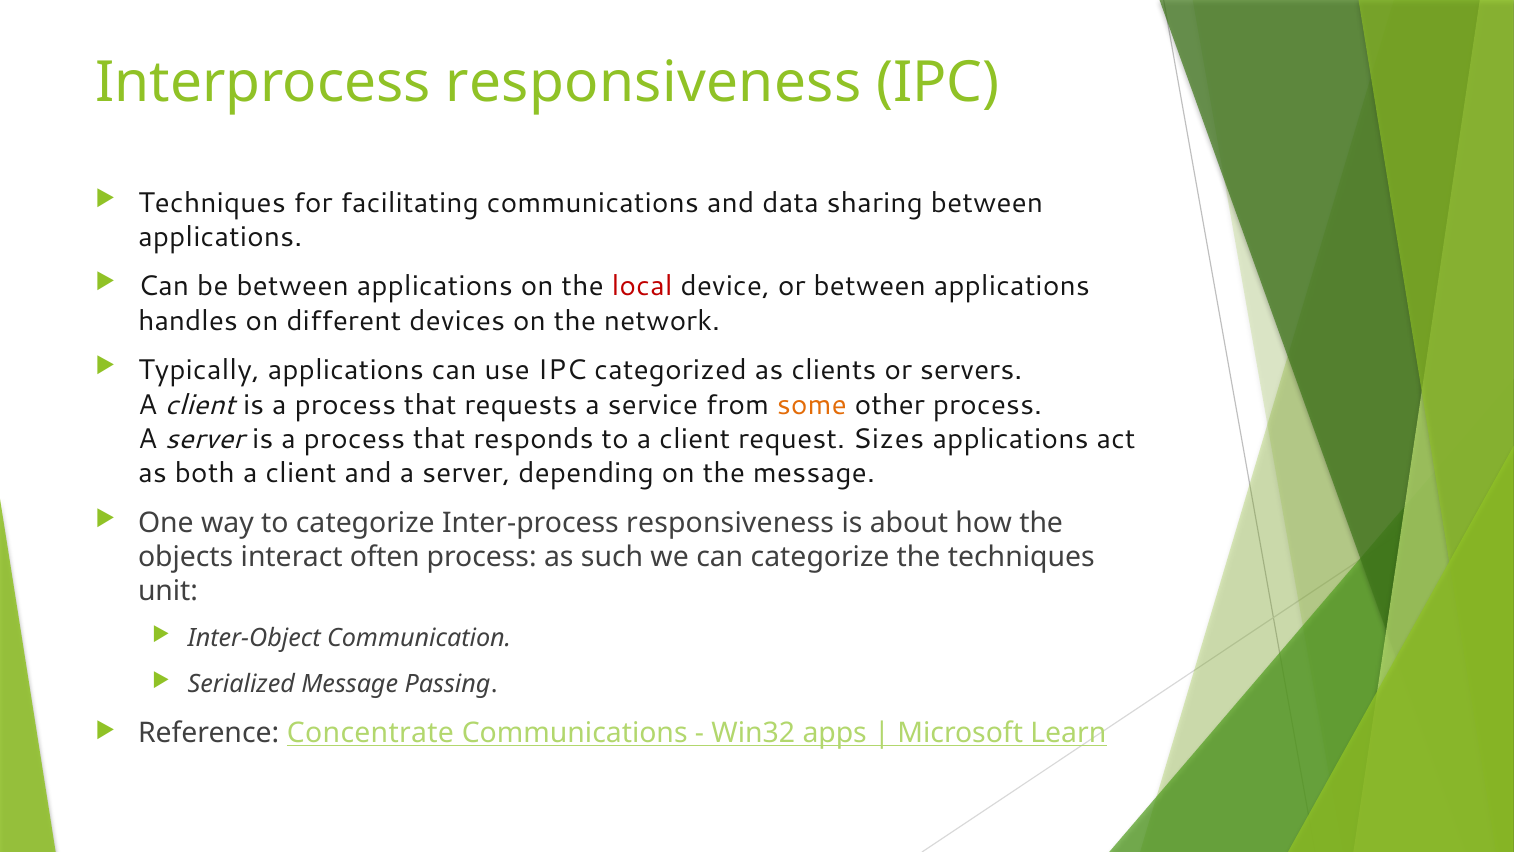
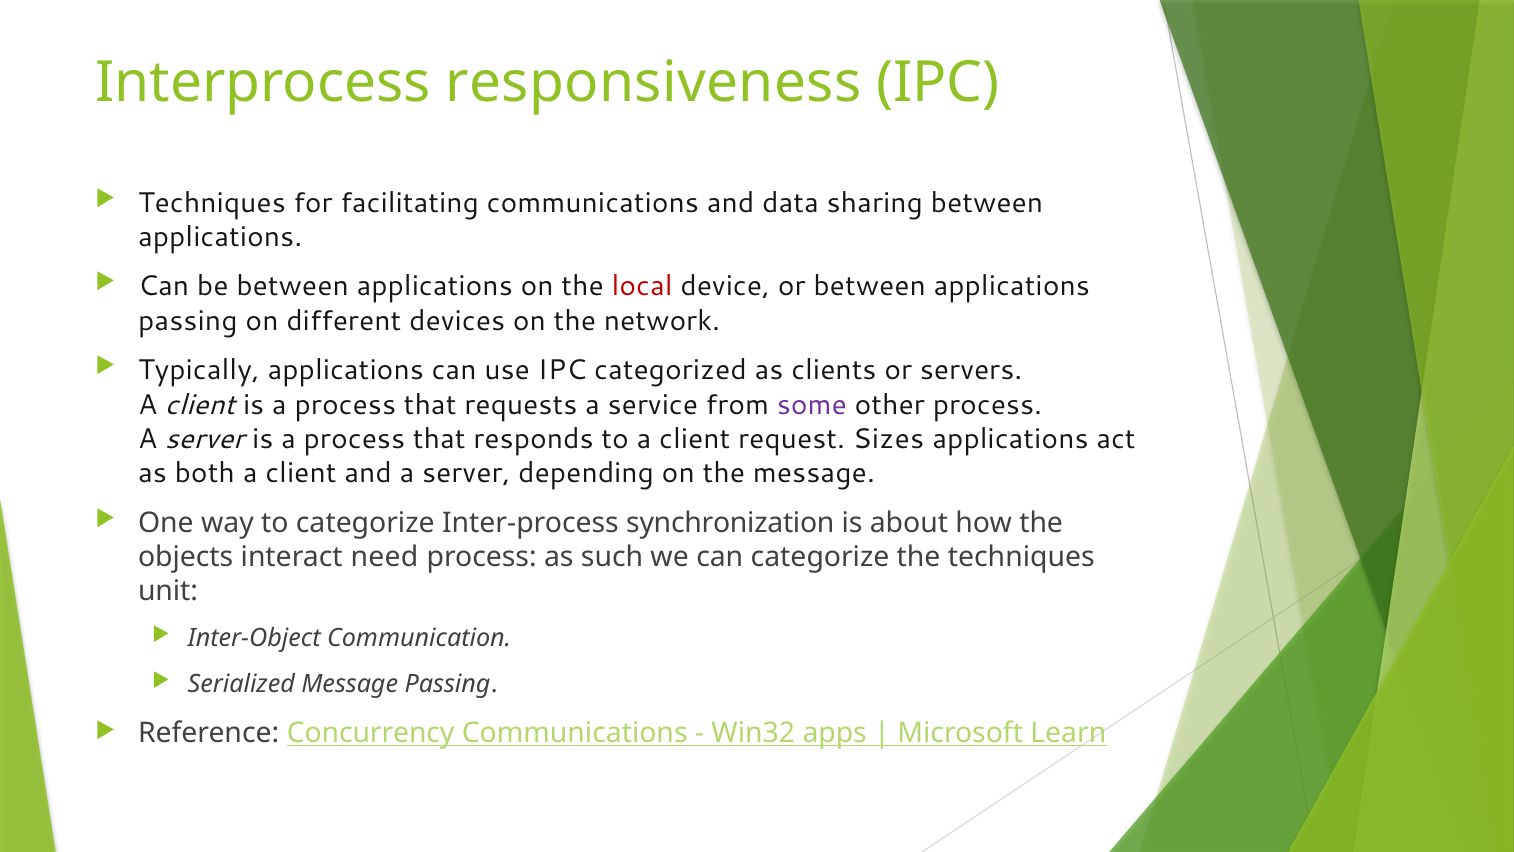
handles at (188, 321): handles -> passing
some colour: orange -> purple
Inter-process responsiveness: responsiveness -> synchronization
often: often -> need
Concentrate: Concentrate -> Concurrency
